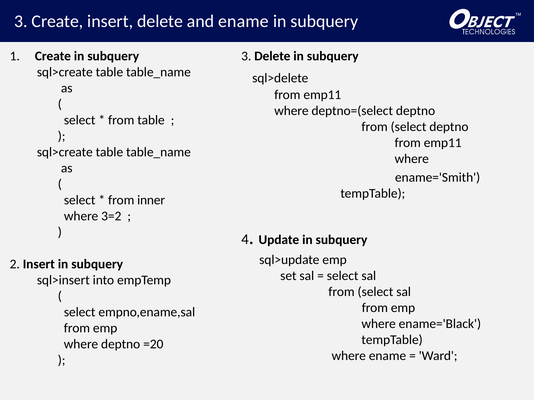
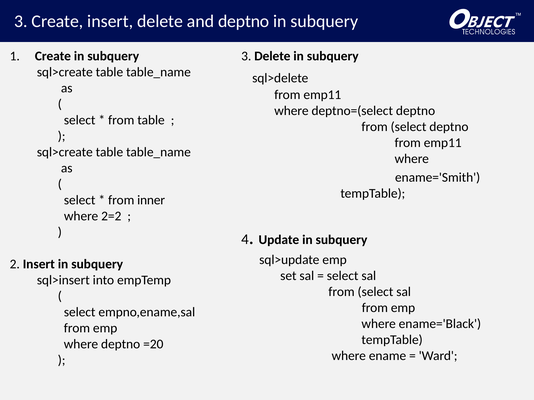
and ename: ename -> deptno
3=2: 3=2 -> 2=2
